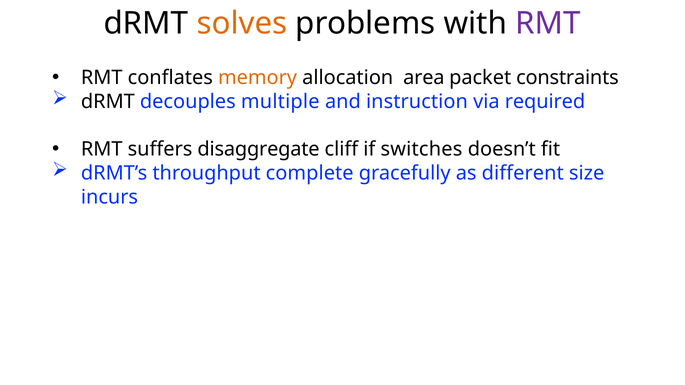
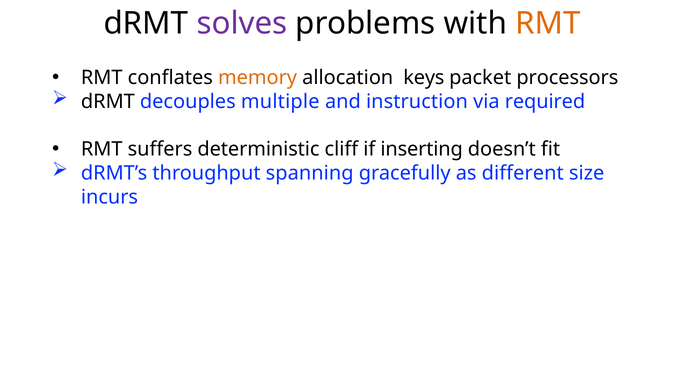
solves colour: orange -> purple
RMT at (548, 24) colour: purple -> orange
area: area -> keys
constraints: constraints -> processors
disaggregate: disaggregate -> deterministic
switches: switches -> inserting
complete: complete -> spanning
